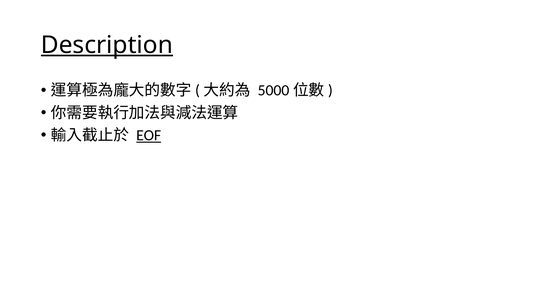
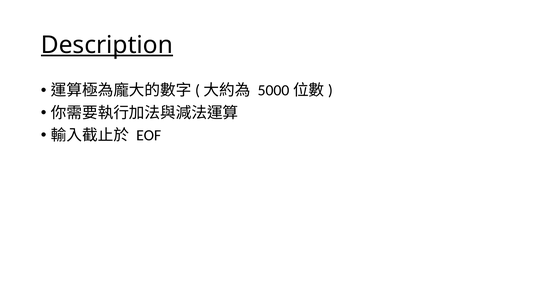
EOF underline: present -> none
